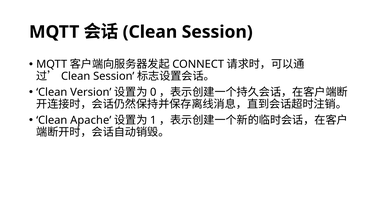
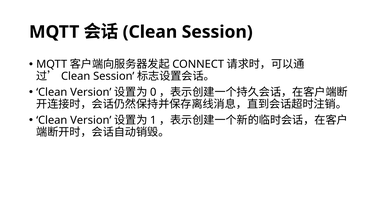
Apache at (91, 120): Apache -> Version
